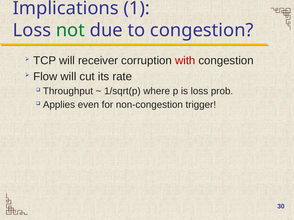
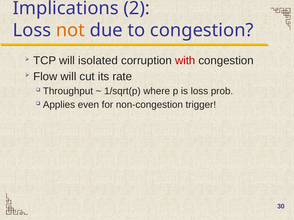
1: 1 -> 2
not colour: green -> orange
receiver: receiver -> isolated
